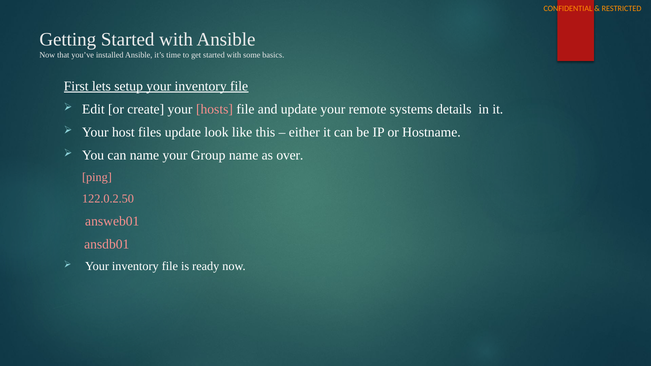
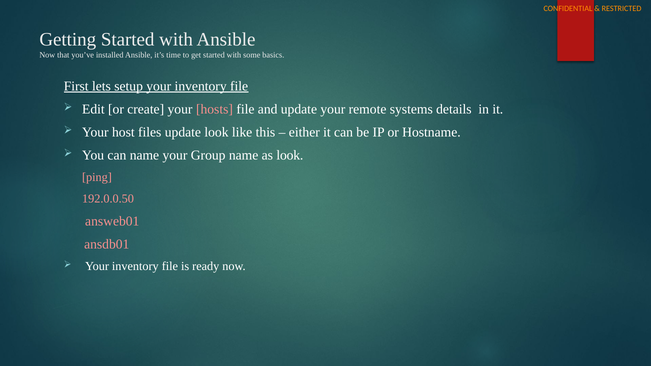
as over: over -> look
122.0.2.50: 122.0.2.50 -> 192.0.0.50
